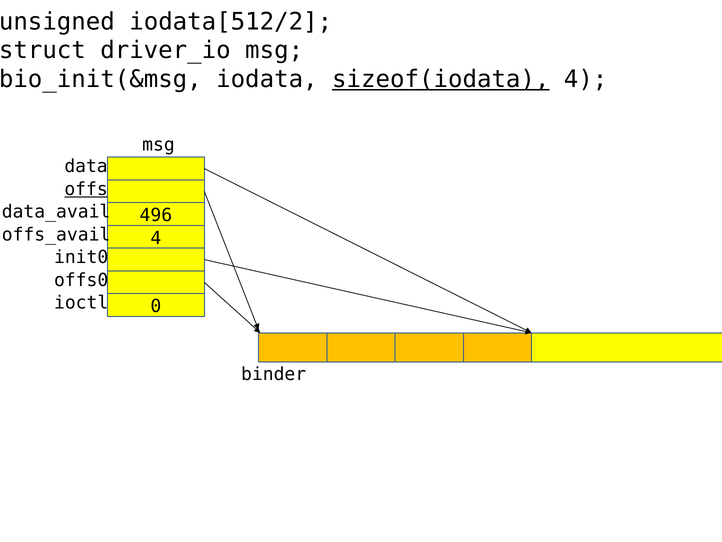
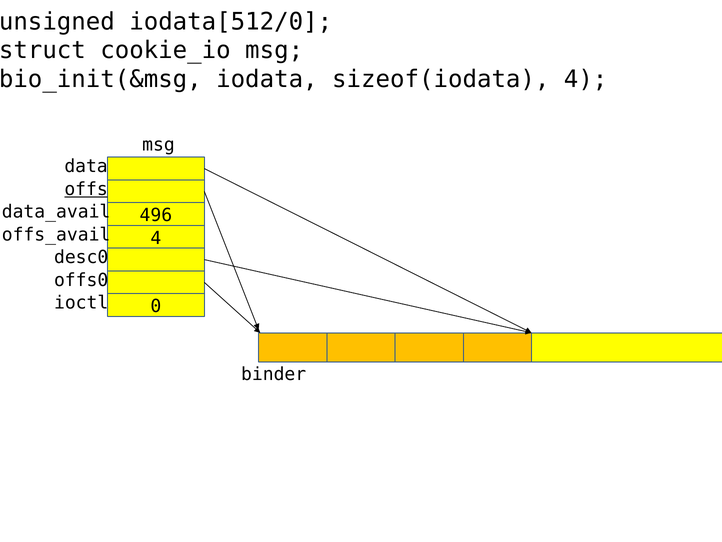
iodata[512/2: iodata[512/2 -> iodata[512/0
driver_io: driver_io -> cookie_io
sizeof(iodata underline: present -> none
init0: init0 -> desc0
